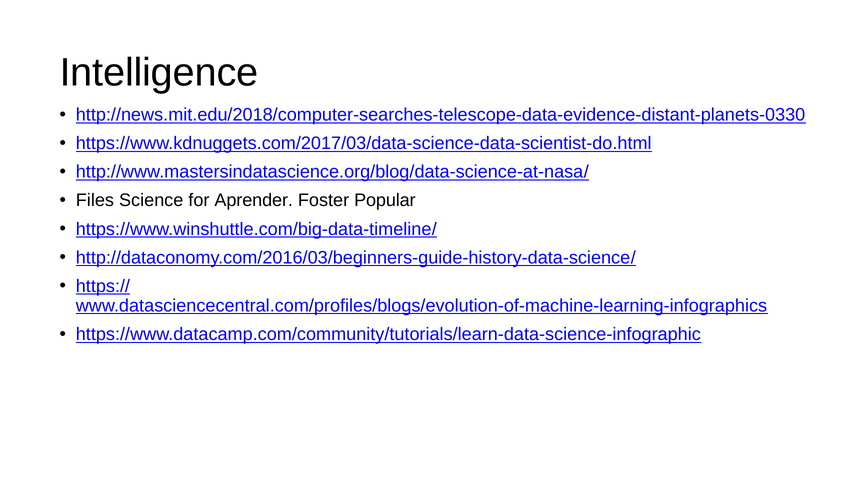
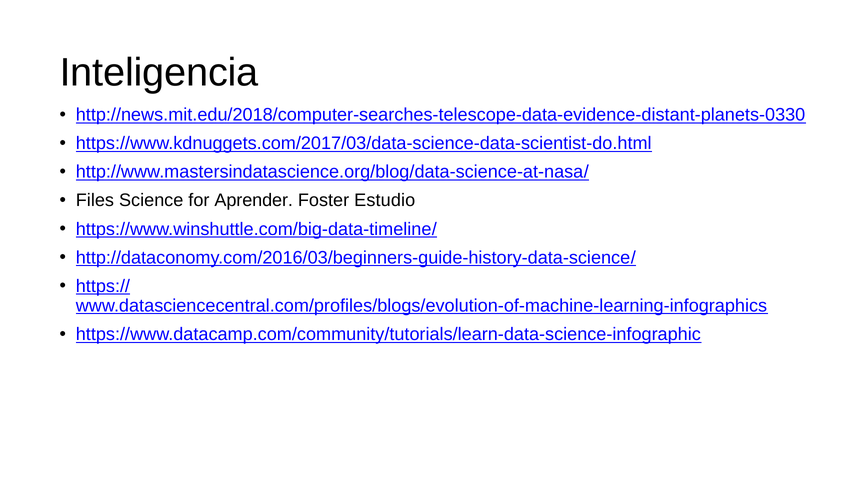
Intelligence: Intelligence -> Inteligencia
Popular: Popular -> Estudio
